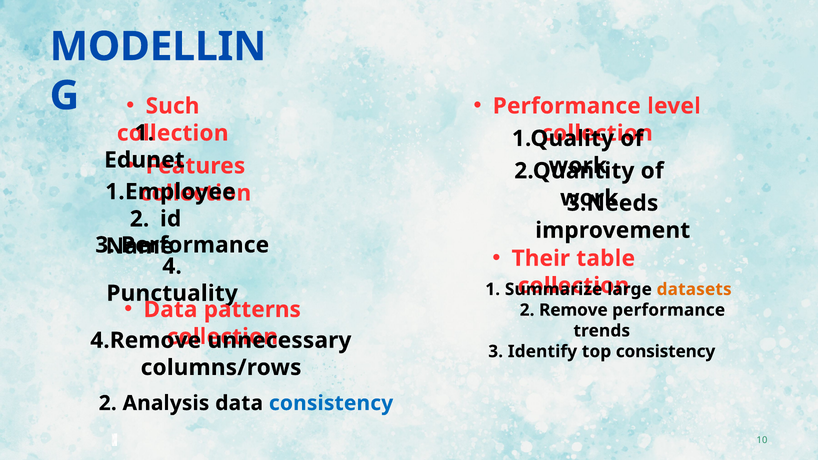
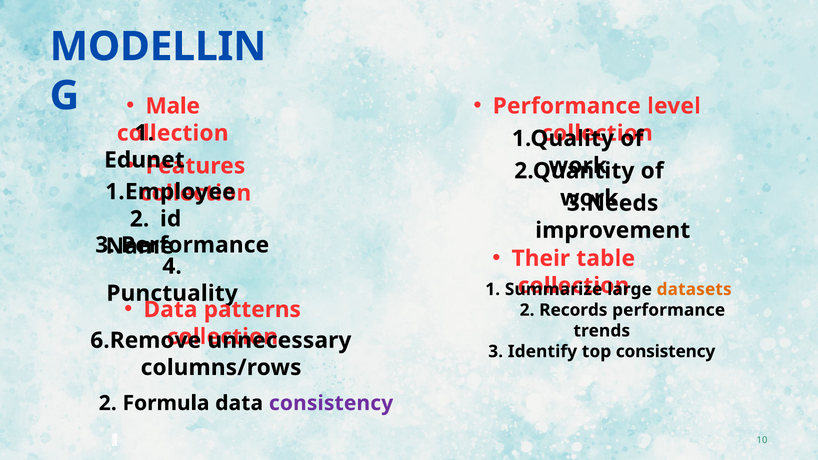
Such: Such -> Male
Remove: Remove -> Records
4.Remove: 4.Remove -> 6.Remove
Analysis: Analysis -> Formula
consistency at (331, 403) colour: blue -> purple
